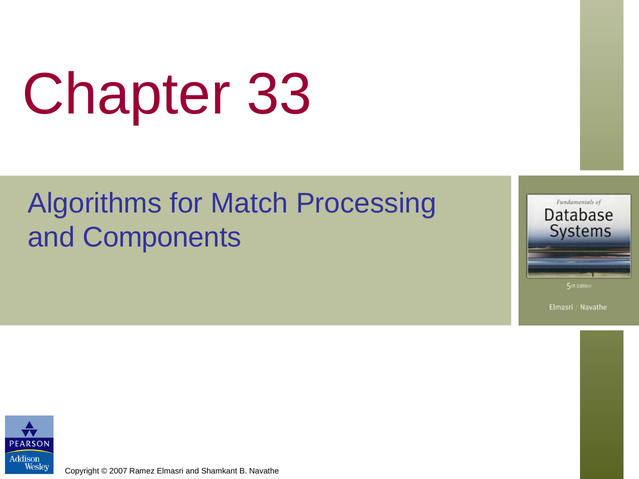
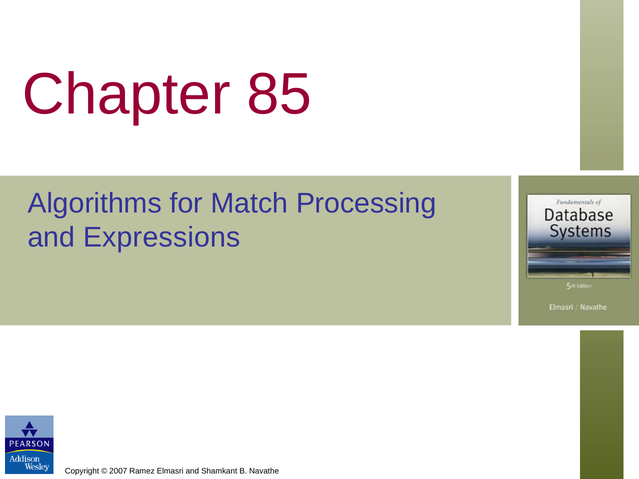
33: 33 -> 85
Components: Components -> Expressions
